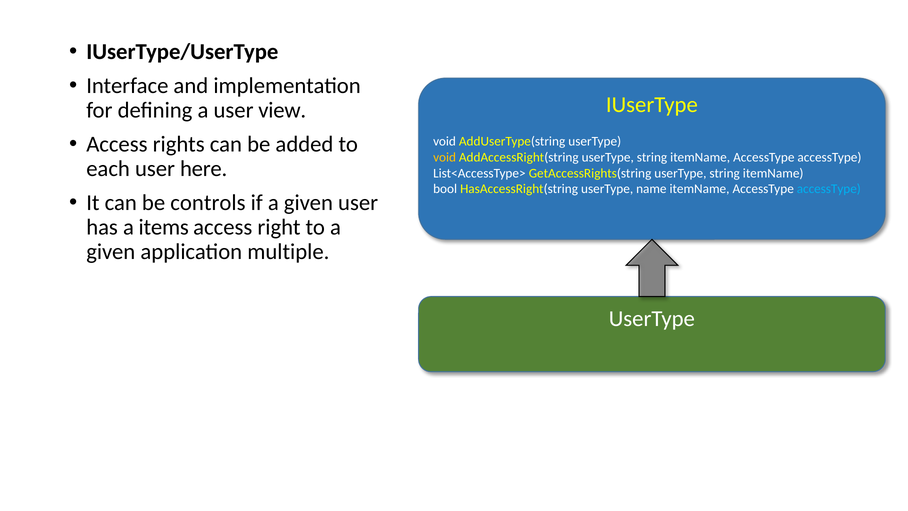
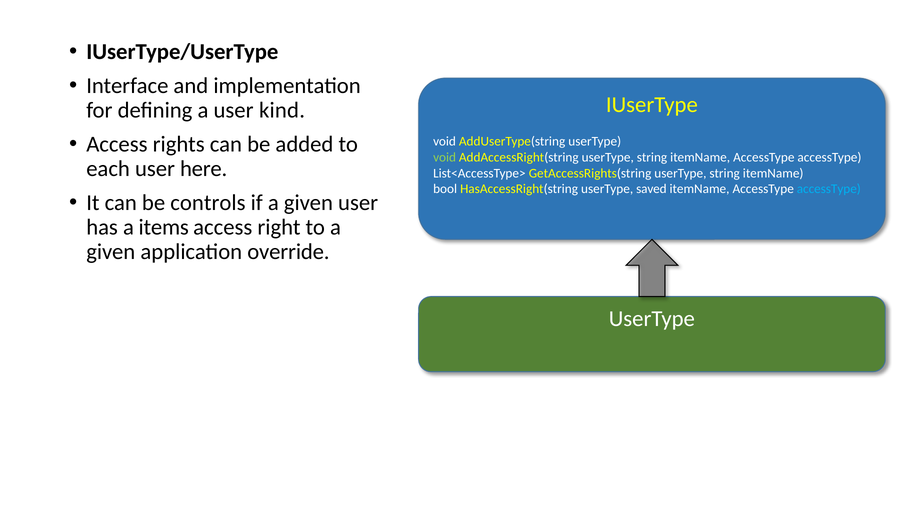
view: view -> kind
void at (445, 157) colour: yellow -> light green
name: name -> saved
multiple: multiple -> override
